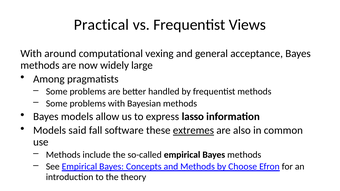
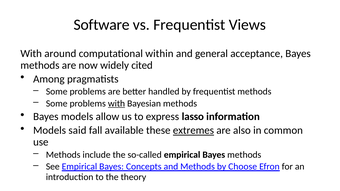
Practical: Practical -> Software
vexing: vexing -> within
large: large -> cited
with at (116, 104) underline: none -> present
software: software -> available
